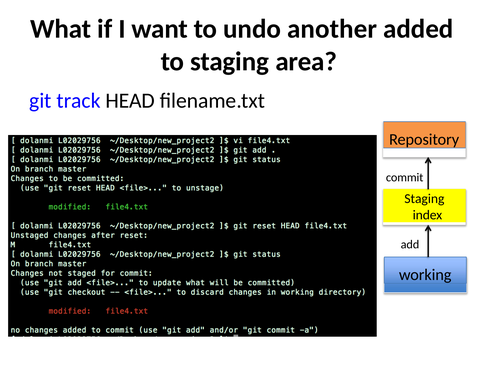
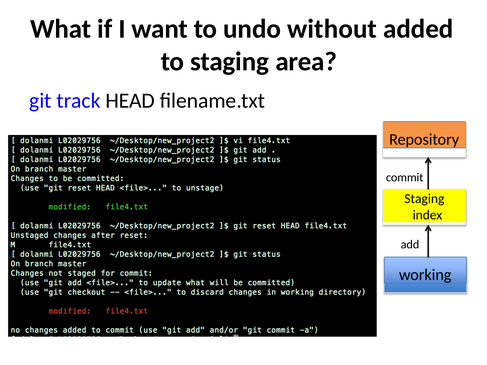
another: another -> without
